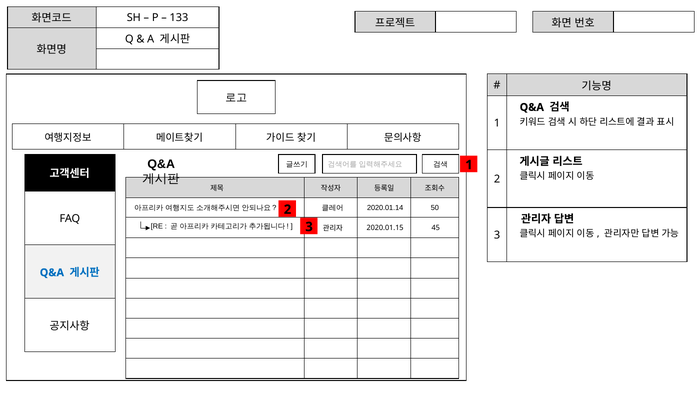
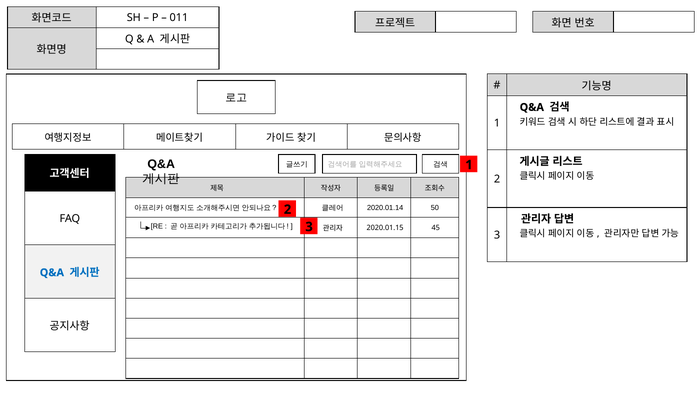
133: 133 -> 011
